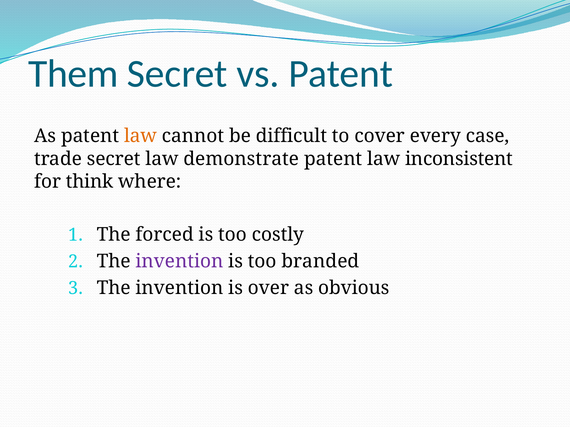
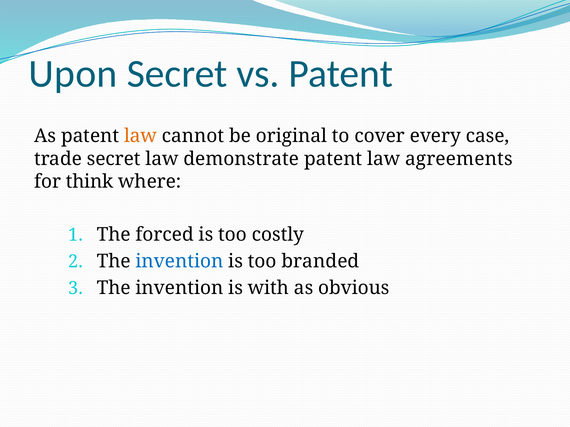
Them: Them -> Upon
difficult: difficult -> original
inconsistent: inconsistent -> agreements
invention at (179, 262) colour: purple -> blue
over: over -> with
